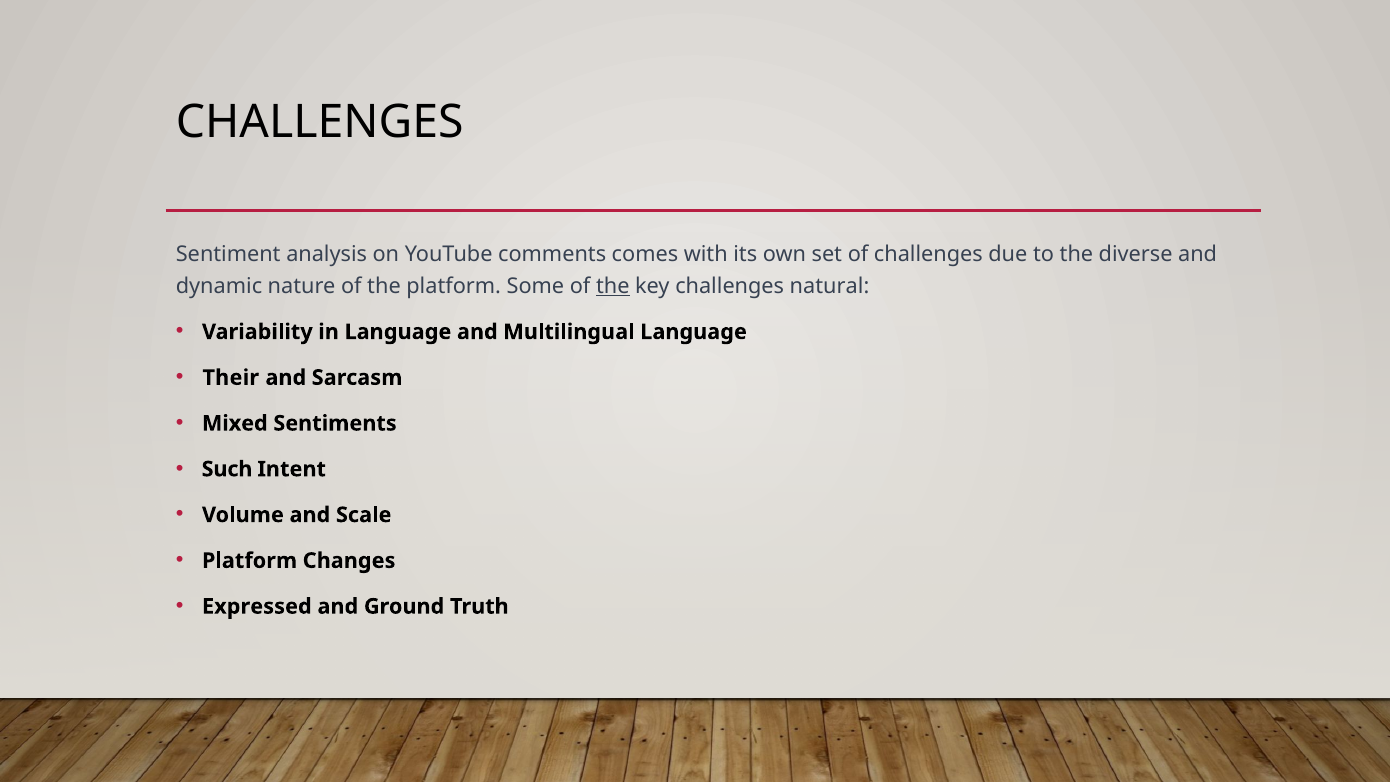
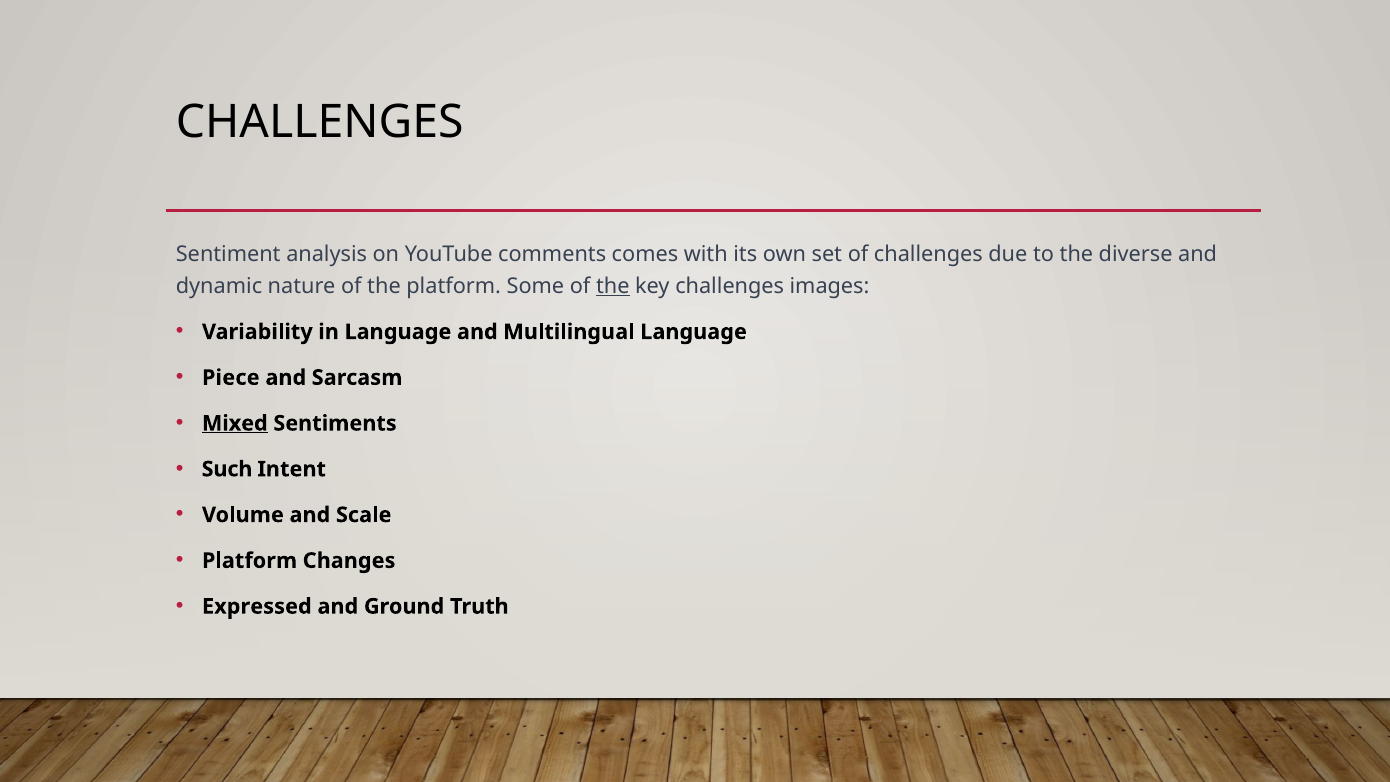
natural: natural -> images
Their: Their -> Piece
Mixed underline: none -> present
